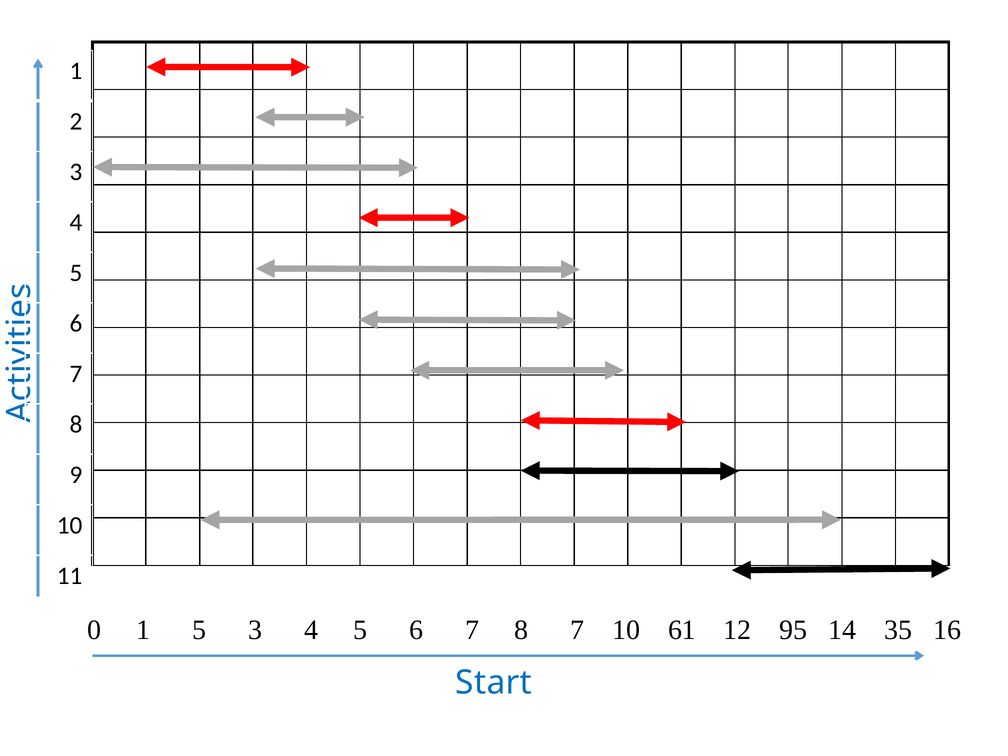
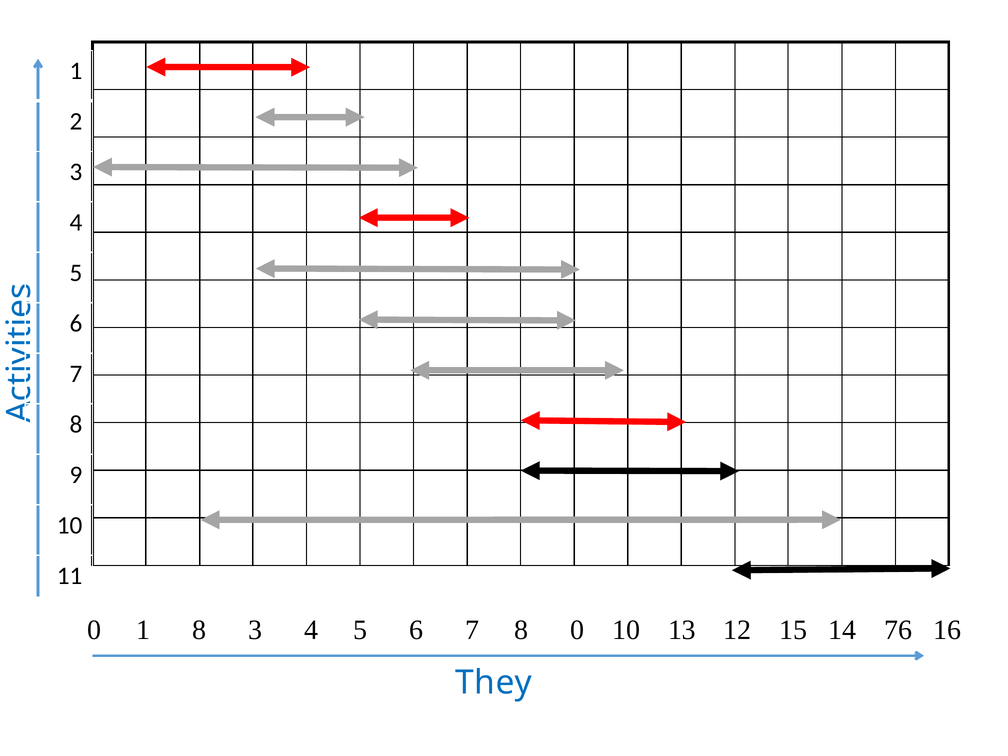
1 5: 5 -> 8
8 7: 7 -> 0
61: 61 -> 13
95: 95 -> 15
35: 35 -> 76
Start: Start -> They
